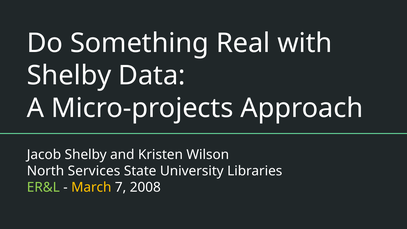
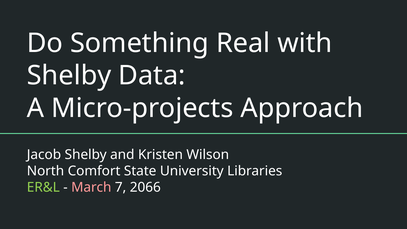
Services: Services -> Comfort
March colour: yellow -> pink
2008: 2008 -> 2066
